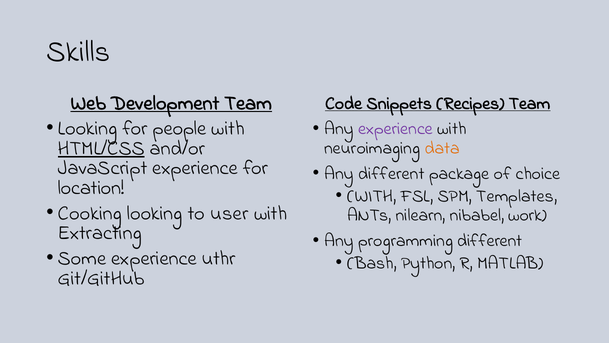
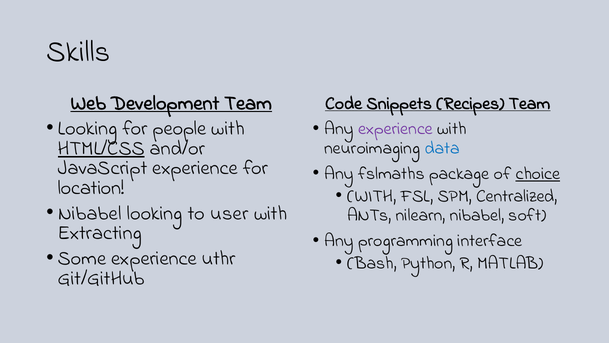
data colour: orange -> blue
Any different: different -> fslmaths
choice underline: none -> present
Templates: Templates -> Centralized
Cooking at (90, 213): Cooking -> Nibabel
work: work -> soft
programming different: different -> interface
